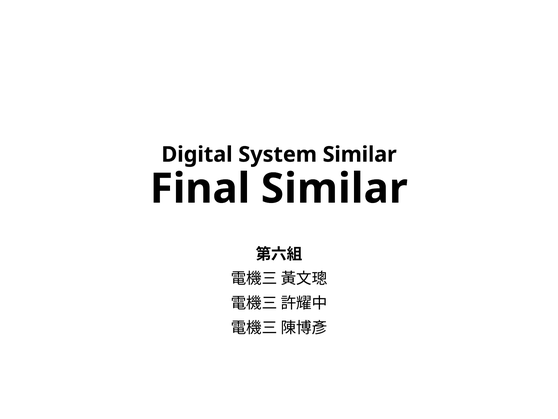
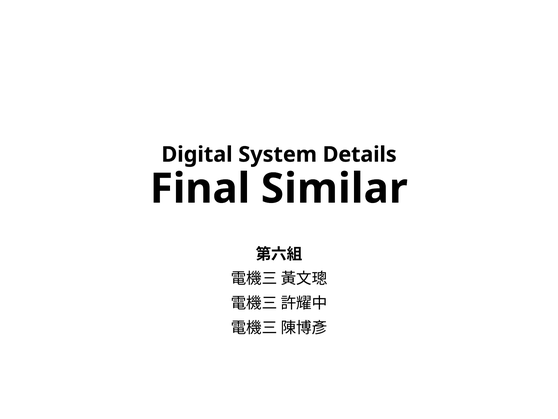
System Similar: Similar -> Details
